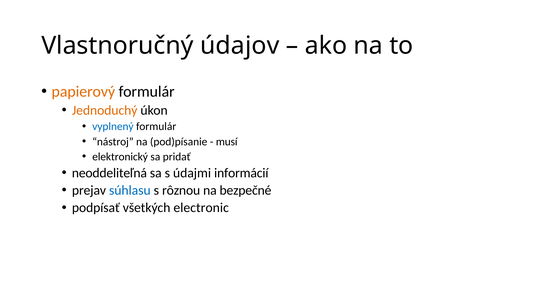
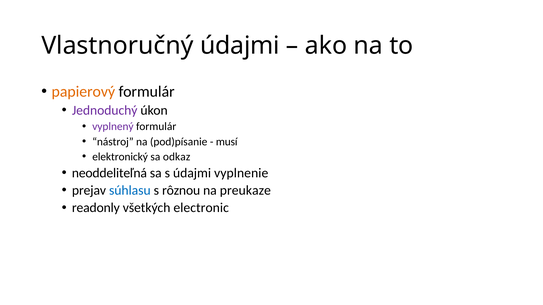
Vlastnoručný údajov: údajov -> údajmi
Jednoduchý colour: orange -> purple
vyplnený colour: blue -> purple
pridať: pridať -> odkaz
informácií: informácií -> vyplnenie
bezpečné: bezpečné -> preukaze
podpísať: podpísať -> readonly
